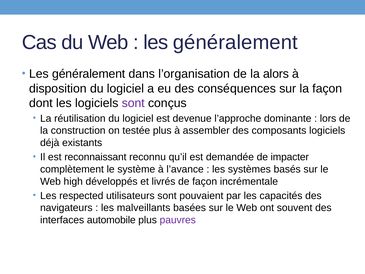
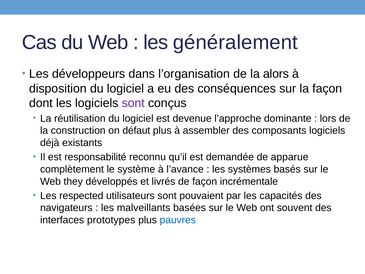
généralement at (89, 74): généralement -> développeurs
testée: testée -> défaut
reconnaissant: reconnaissant -> responsabilité
impacter: impacter -> apparue
high: high -> they
automobile: automobile -> prototypes
pauvres colour: purple -> blue
